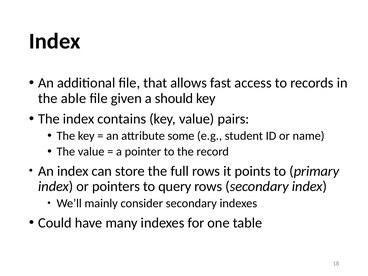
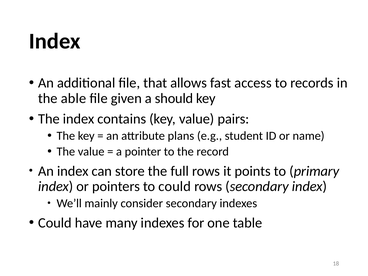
some: some -> plans
to query: query -> could
